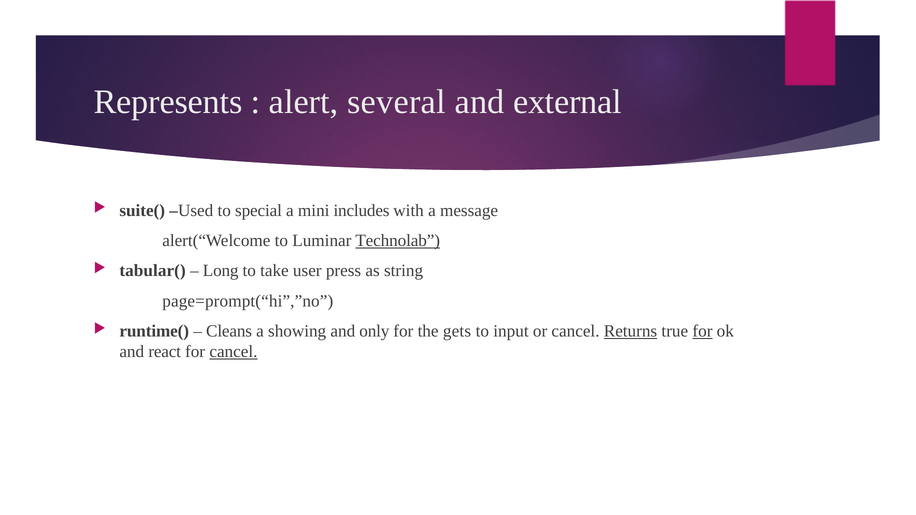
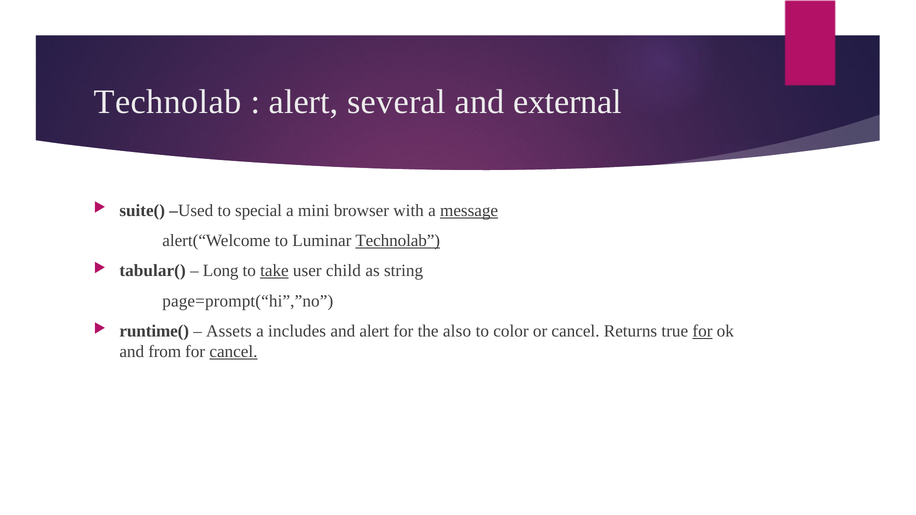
Represents at (168, 102): Represents -> Technolab
includes: includes -> browser
message underline: none -> present
take underline: none -> present
press: press -> child
Cleans: Cleans -> Assets
showing: showing -> includes
and only: only -> alert
gets: gets -> also
input: input -> color
Returns underline: present -> none
react: react -> from
